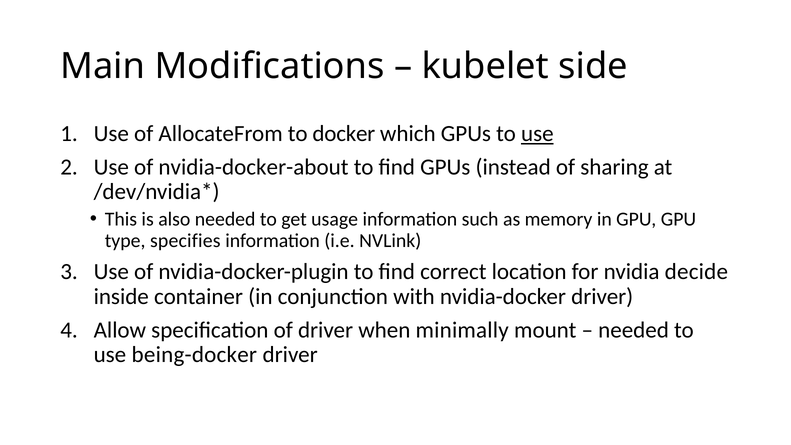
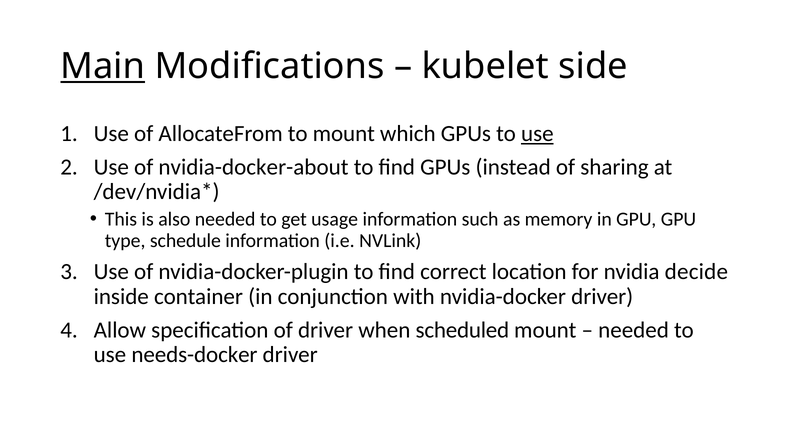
Main underline: none -> present
to docker: docker -> mount
specifies: specifies -> schedule
minimally: minimally -> scheduled
being-docker: being-docker -> needs-docker
